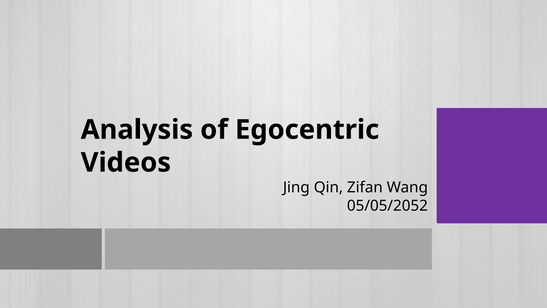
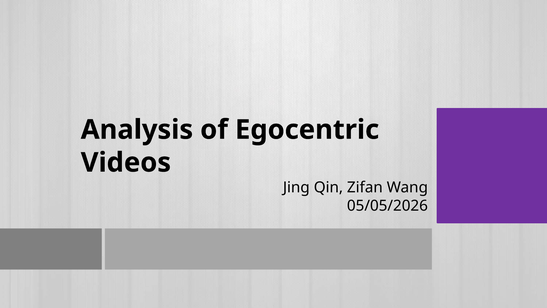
05/05/2052: 05/05/2052 -> 05/05/2026
